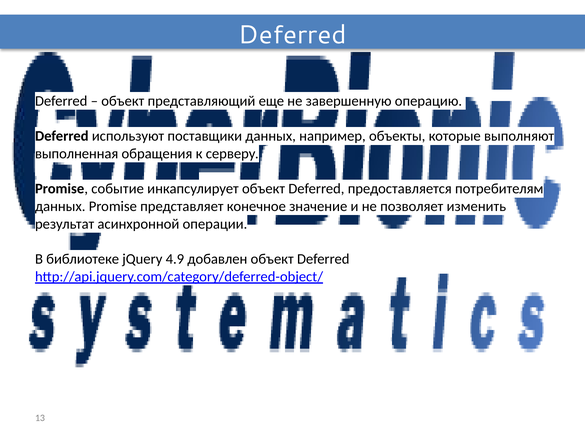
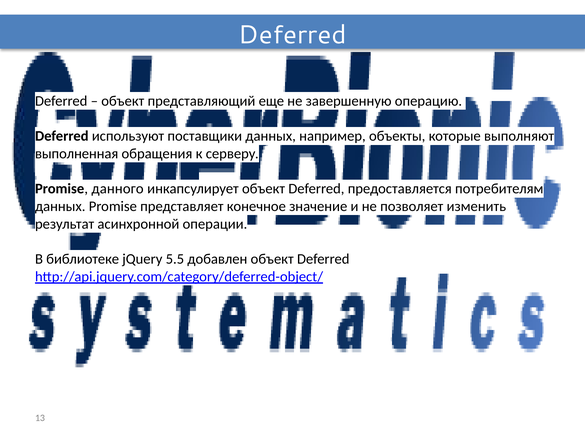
событие: событие -> данного
4.9: 4.9 -> 5.5
